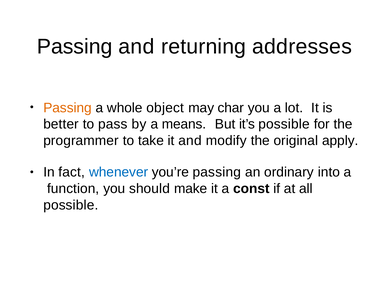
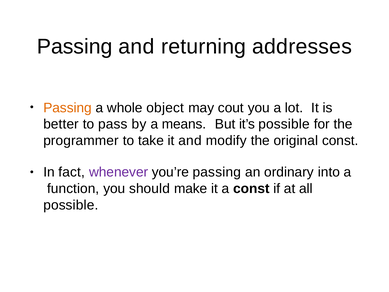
char: char -> cout
original apply: apply -> const
whenever colour: blue -> purple
